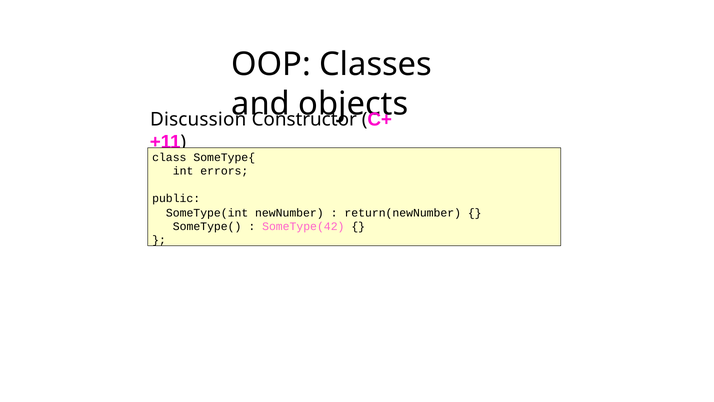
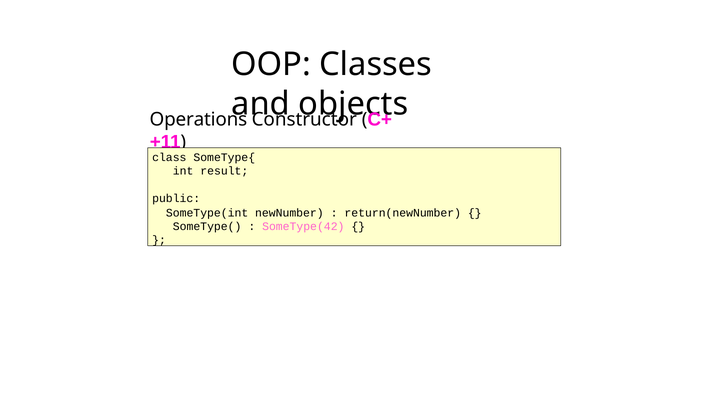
Discussion: Discussion -> Operations
errors: errors -> result
